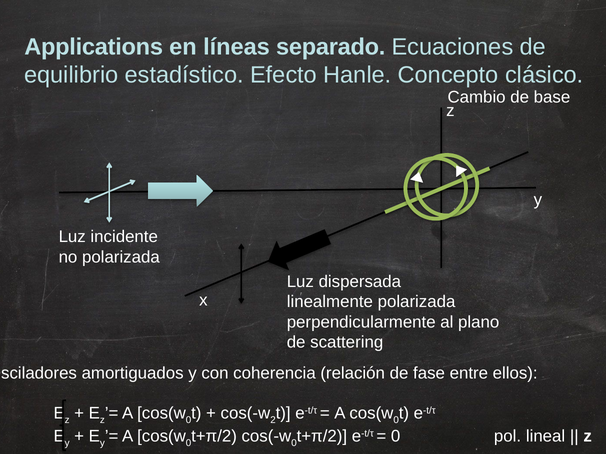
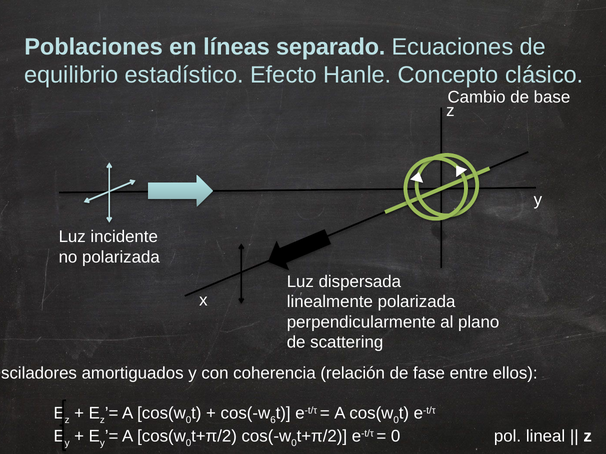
Applications: Applications -> Poblaciones
2: 2 -> 6
